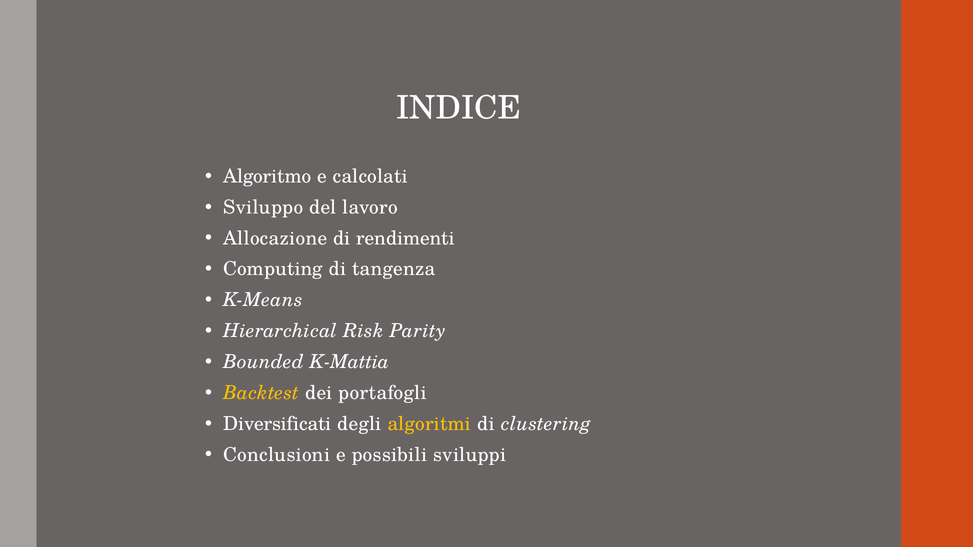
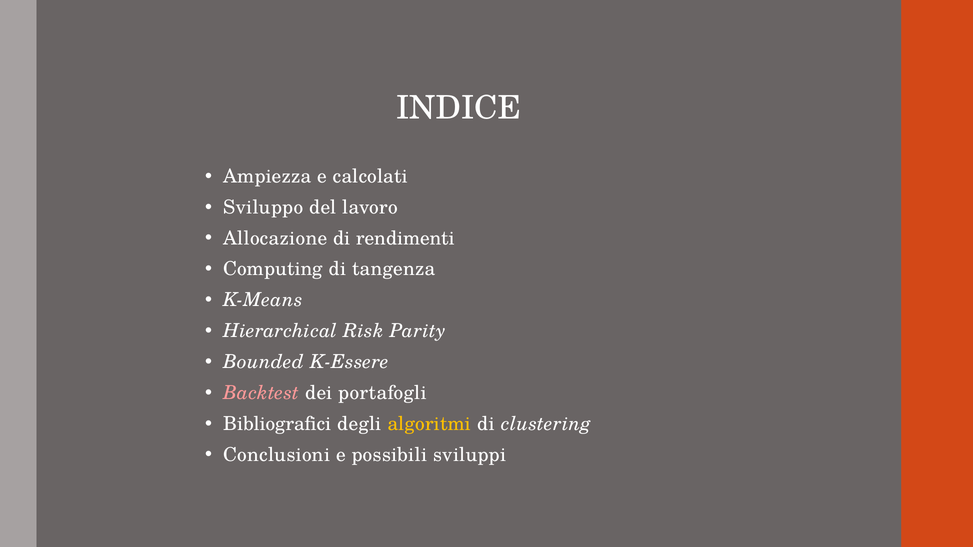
Algoritmo: Algoritmo -> Ampiezza
K-Mattia: K-Mattia -> K-Essere
Backtest colour: yellow -> pink
Diversificati: Diversificati -> Bibliografici
